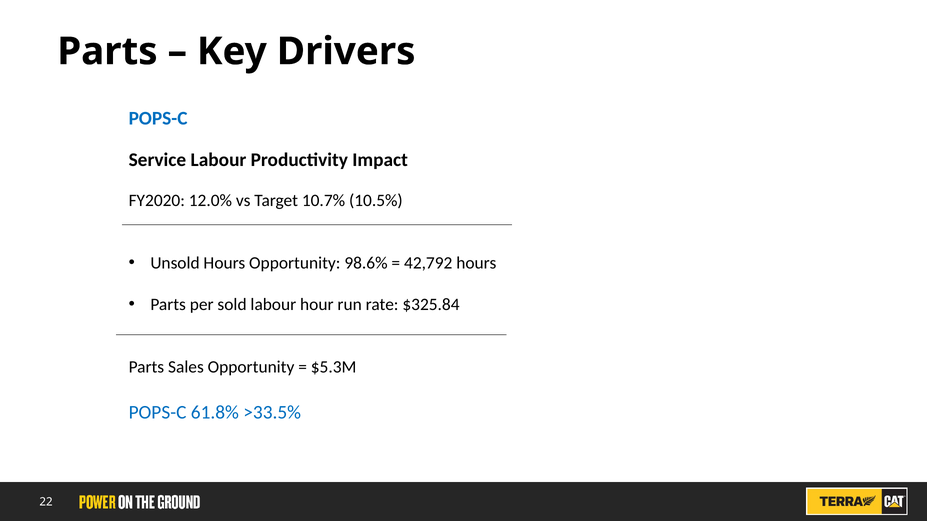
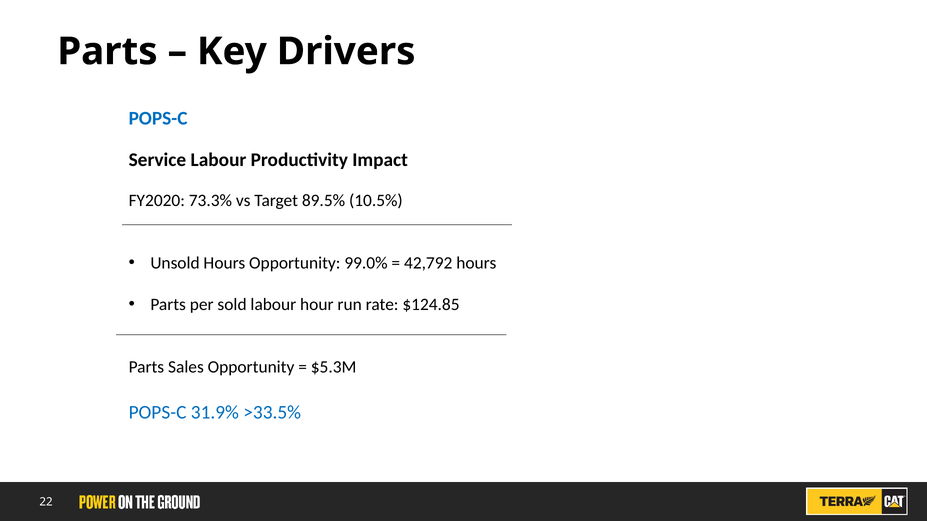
12.0%: 12.0% -> 73.3%
10.7%: 10.7% -> 89.5%
98.6%: 98.6% -> 99.0%
$325.84: $325.84 -> $124.85
61.8%: 61.8% -> 31.9%
